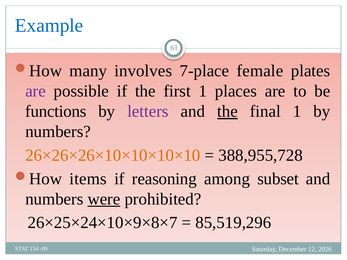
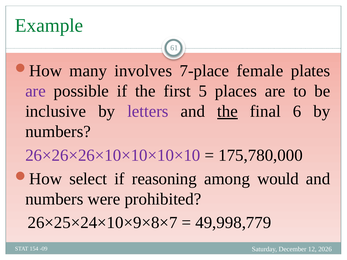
Example colour: blue -> green
first 1: 1 -> 5
functions: functions -> inclusive
final 1: 1 -> 6
26×26×26×10×10×10×10 colour: orange -> purple
388,955,728: 388,955,728 -> 175,780,000
items: items -> select
subset: subset -> would
were underline: present -> none
85,519,296: 85,519,296 -> 49,998,779
